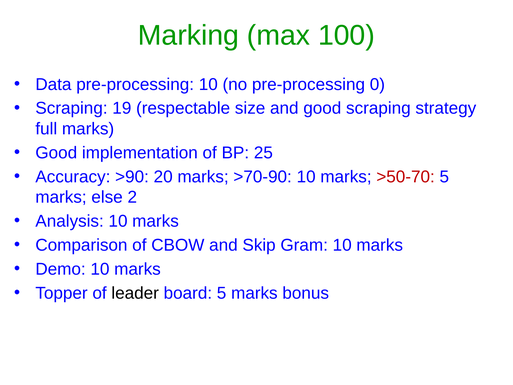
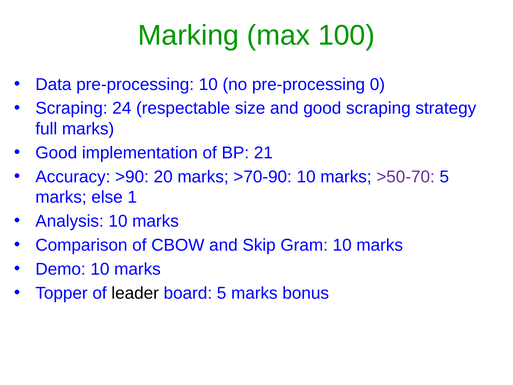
19: 19 -> 24
25: 25 -> 21
>50-70 colour: red -> purple
2: 2 -> 1
